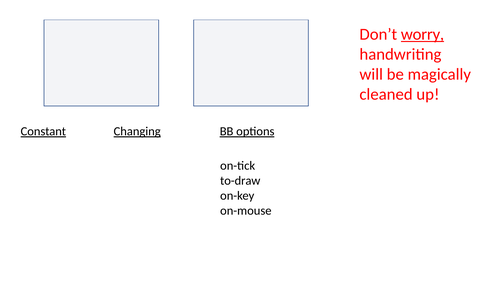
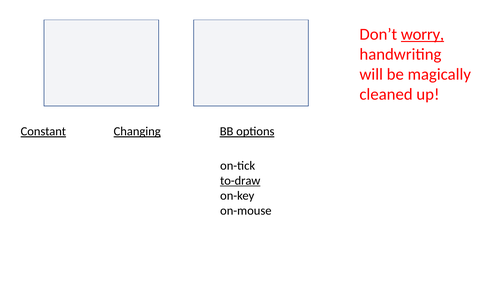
to-draw underline: none -> present
